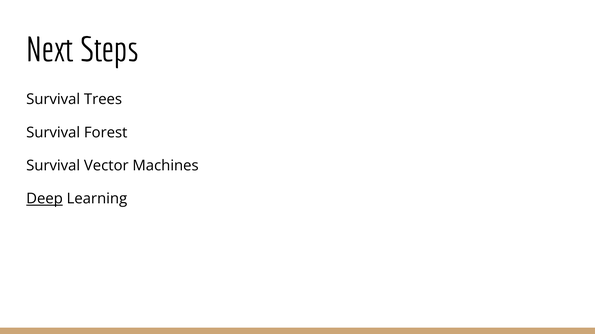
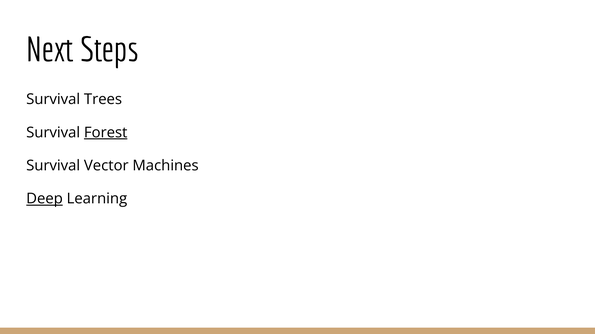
Forest underline: none -> present
